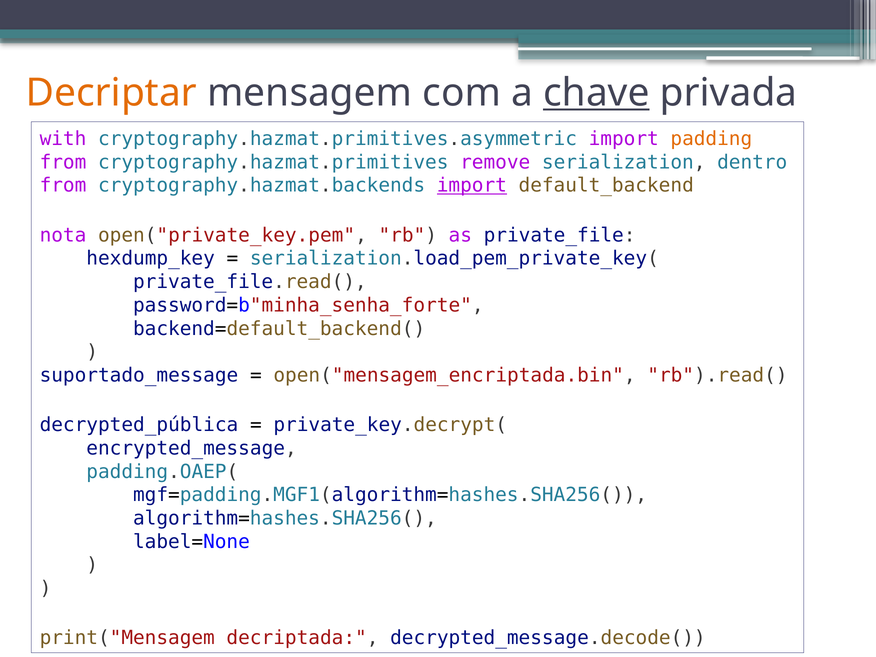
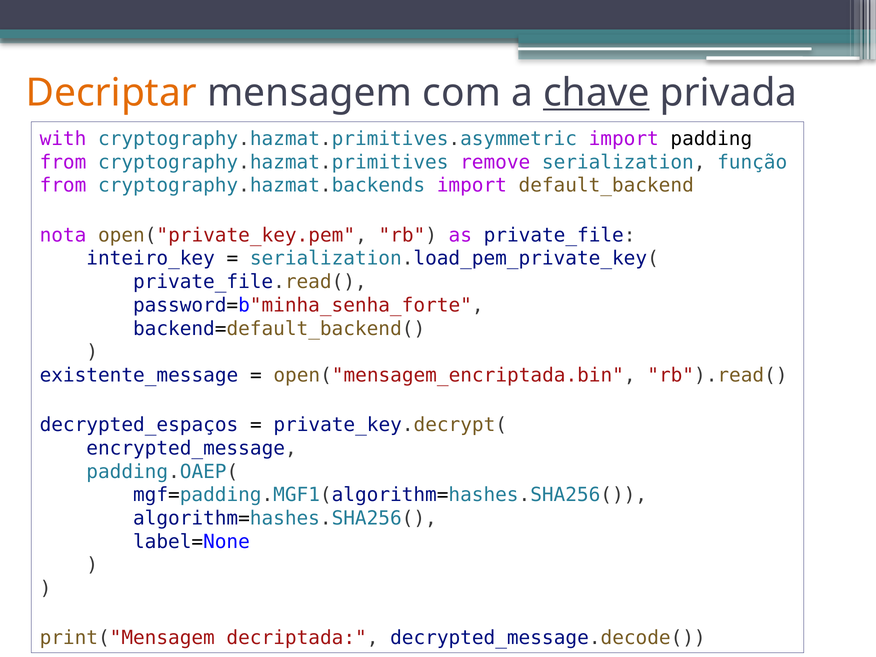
padding colour: orange -> black
dentro: dentro -> função
import at (472, 186) underline: present -> none
hexdump_key: hexdump_key -> inteiro_key
suportado_message: suportado_message -> existente_message
decrypted_pública: decrypted_pública -> decrypted_espaços
